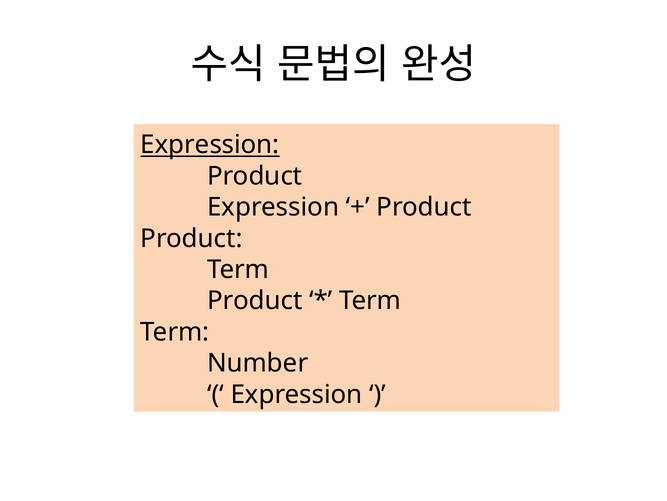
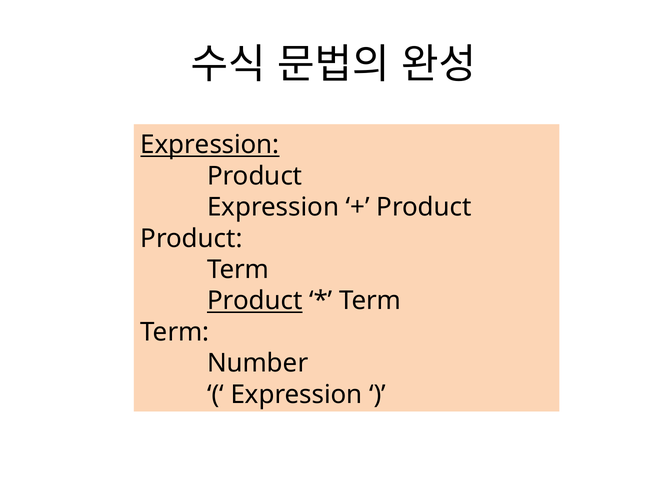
Product at (255, 300) underline: none -> present
